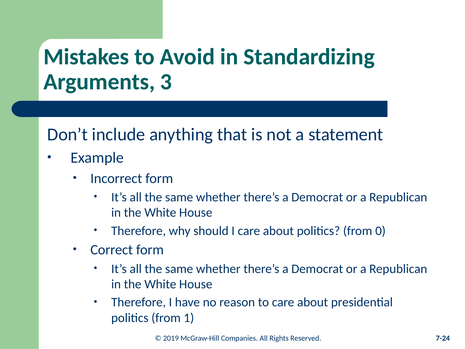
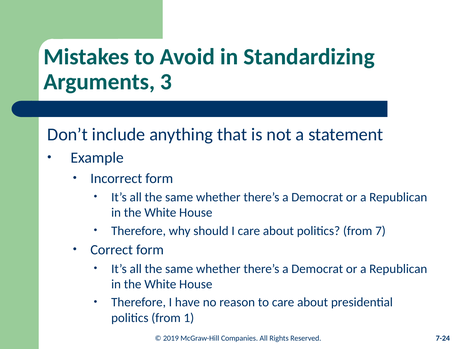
0: 0 -> 7
